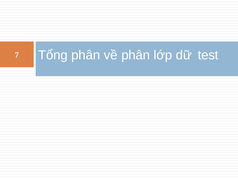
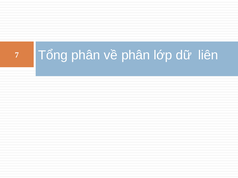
test: test -> liên
